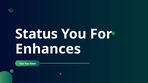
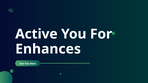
Status: Status -> Active
